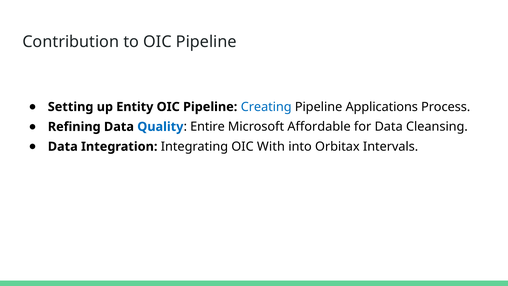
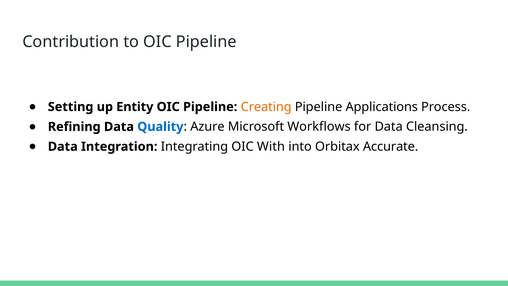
Creating colour: blue -> orange
Entire: Entire -> Azure
Affordable: Affordable -> Workflows
Intervals: Intervals -> Accurate
